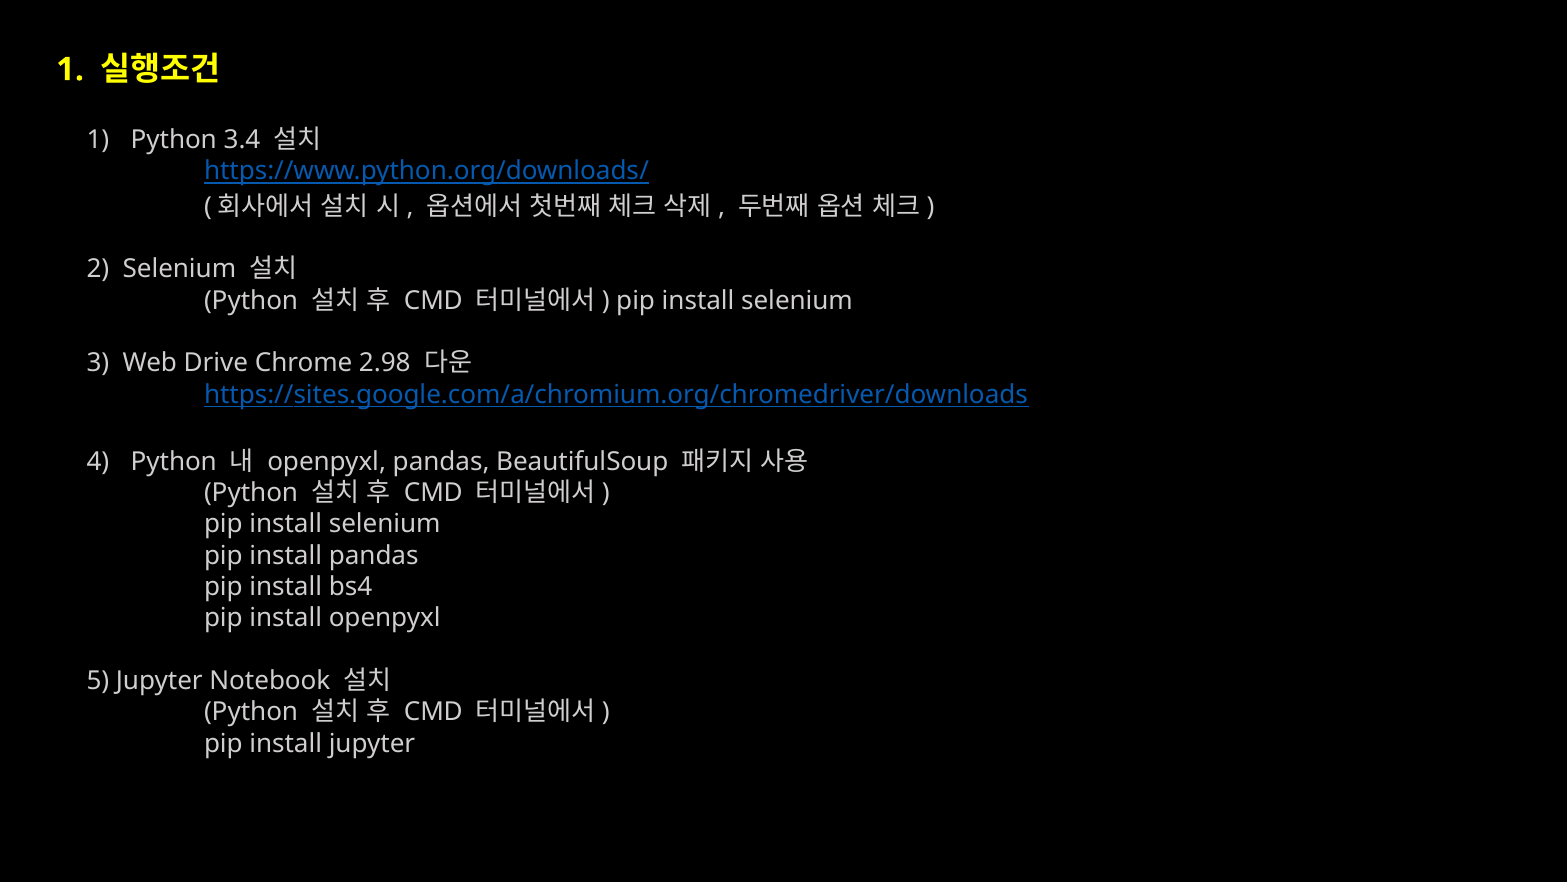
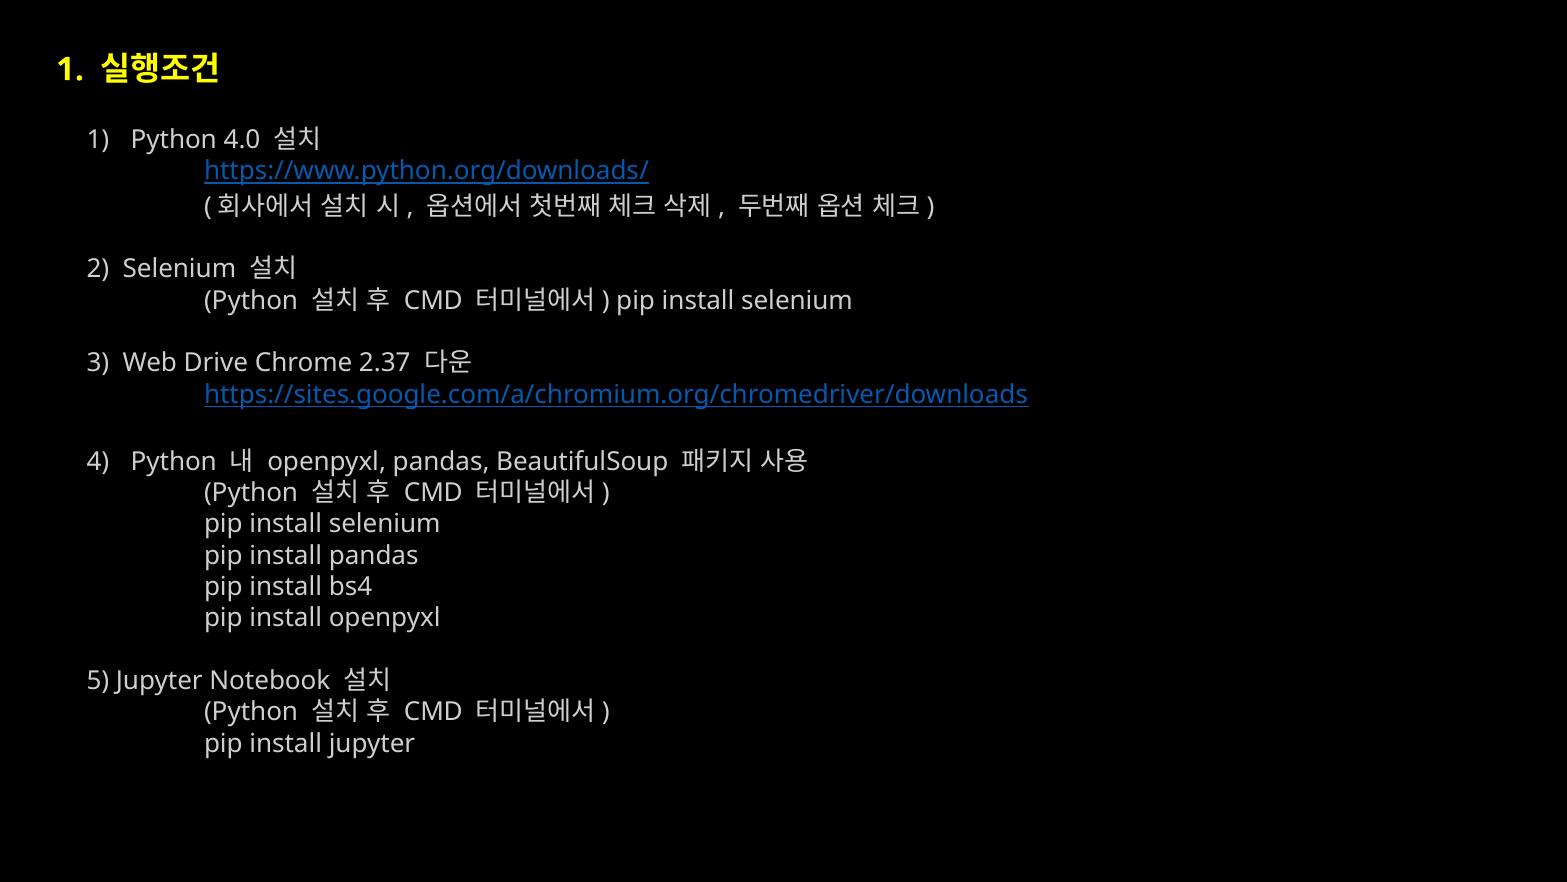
3.4: 3.4 -> 4.0
2.98: 2.98 -> 2.37
